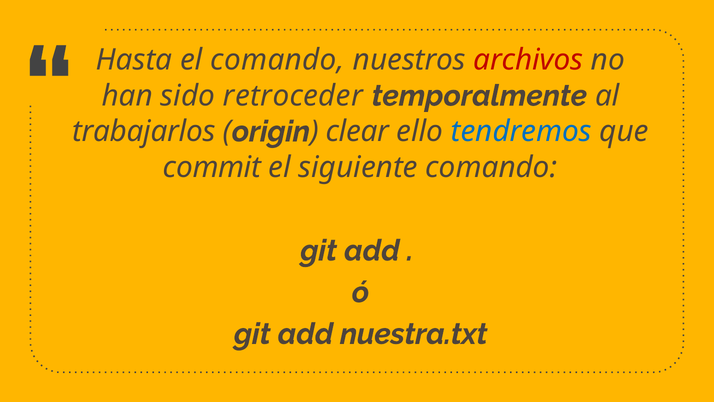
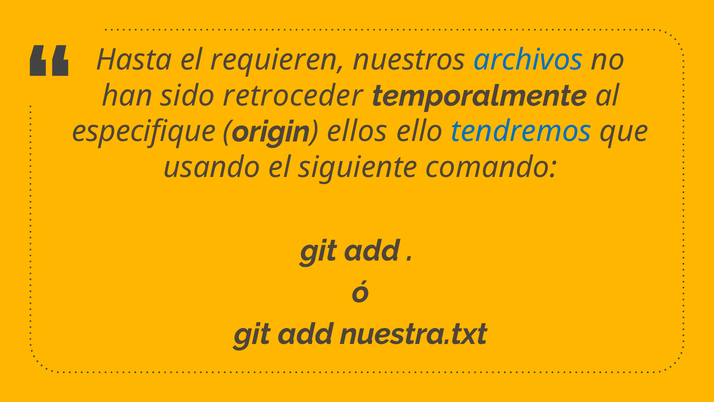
el comando: comando -> requieren
archivos colour: red -> blue
trabajarlos: trabajarlos -> especifique
clear: clear -> ellos
commit: commit -> usando
